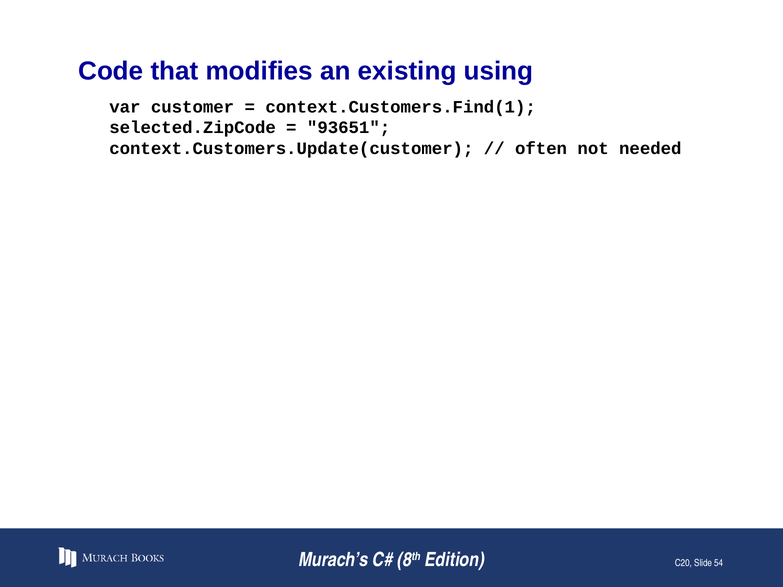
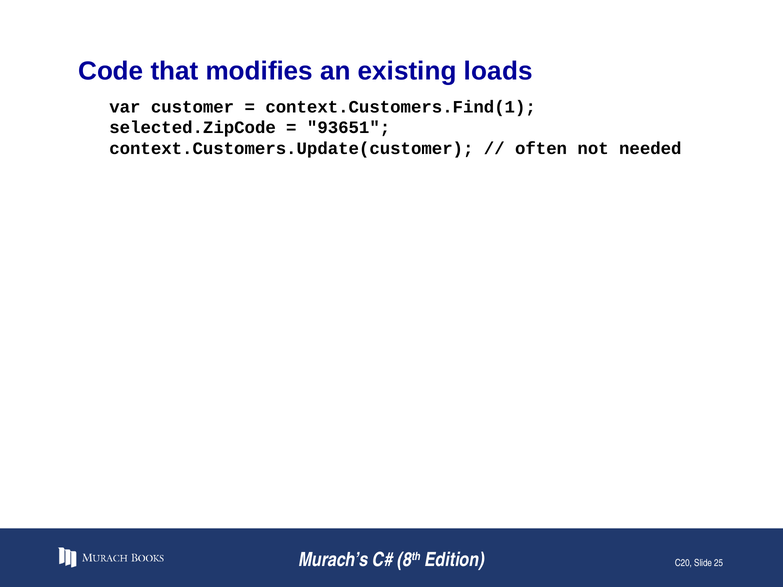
using: using -> loads
54: 54 -> 25
